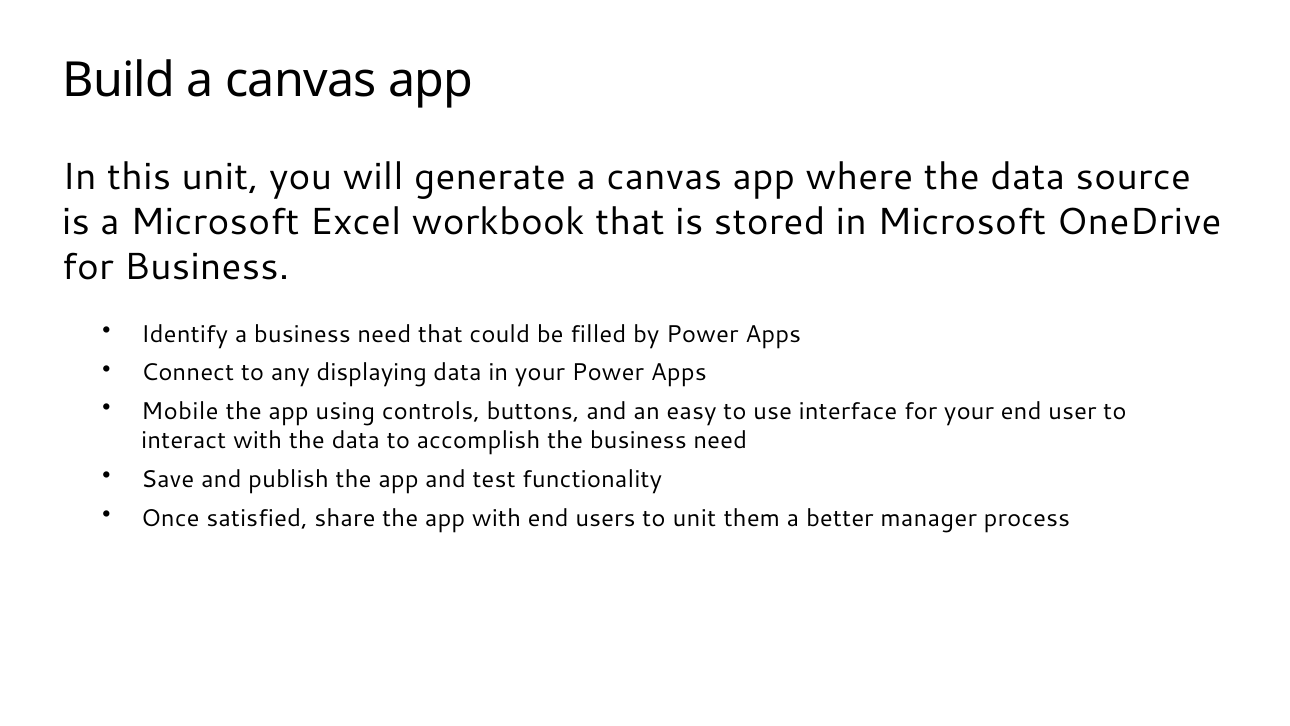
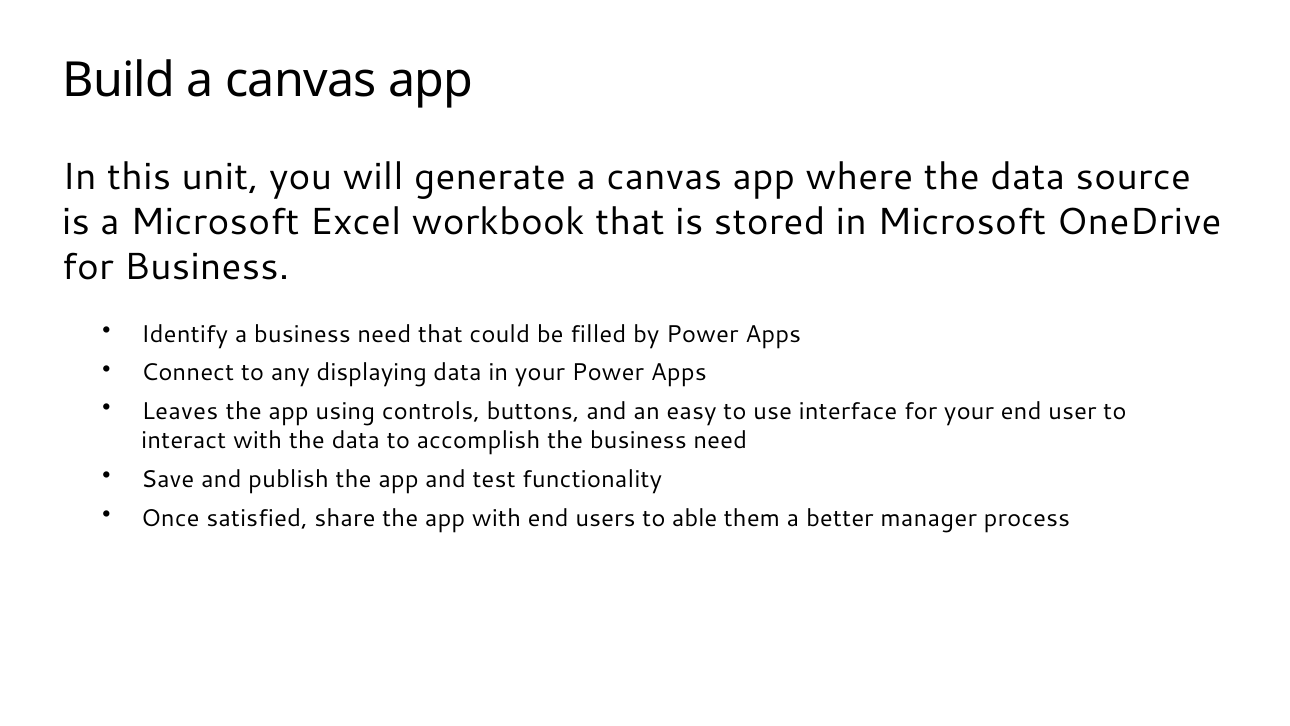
Mobile: Mobile -> Leaves
to unit: unit -> able
